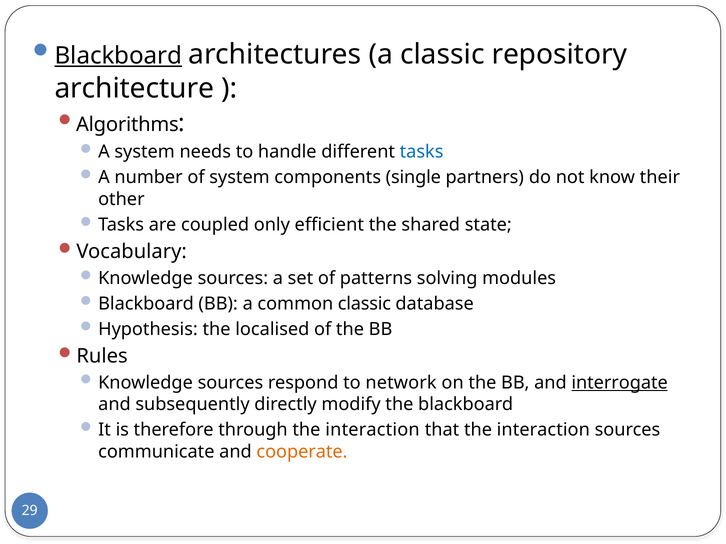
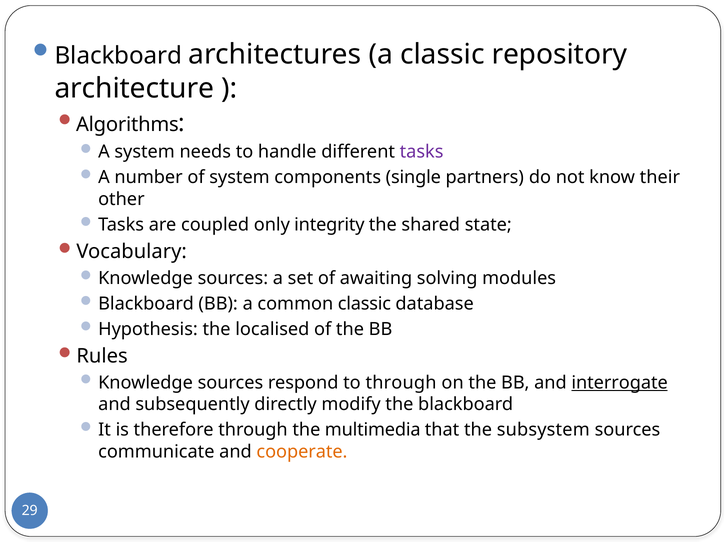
Blackboard at (118, 56) underline: present -> none
tasks at (422, 152) colour: blue -> purple
efficient: efficient -> integrity
patterns: patterns -> awaiting
to network: network -> through
through the interaction: interaction -> multimedia
that the interaction: interaction -> subsystem
